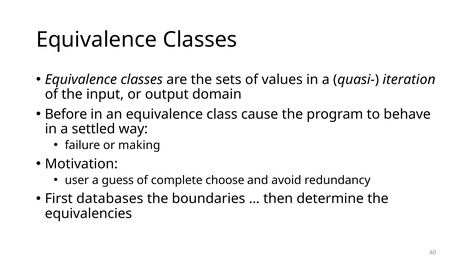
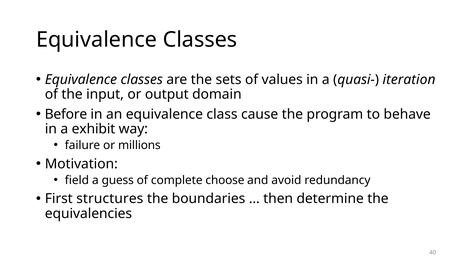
settled: settled -> exhibit
making: making -> millions
user: user -> field
databases: databases -> structures
